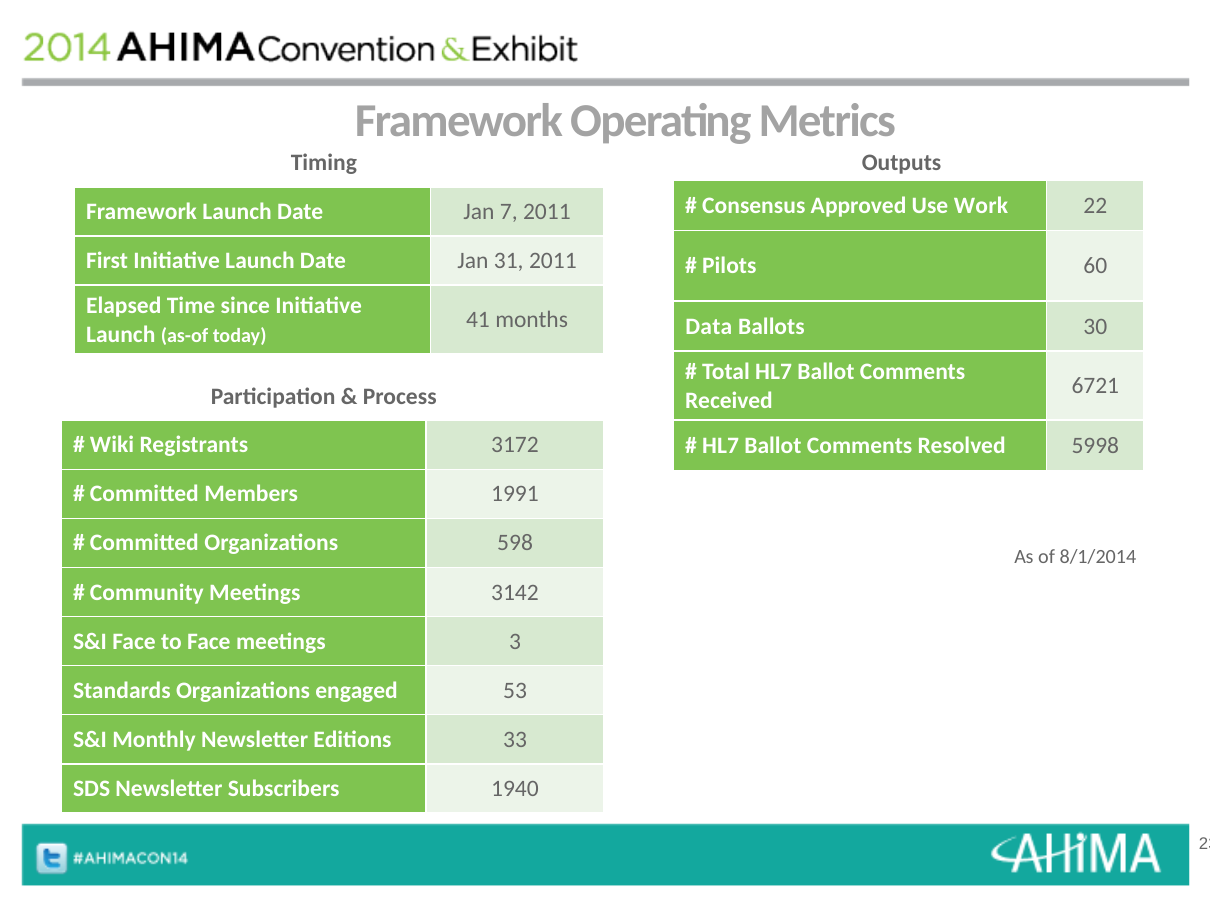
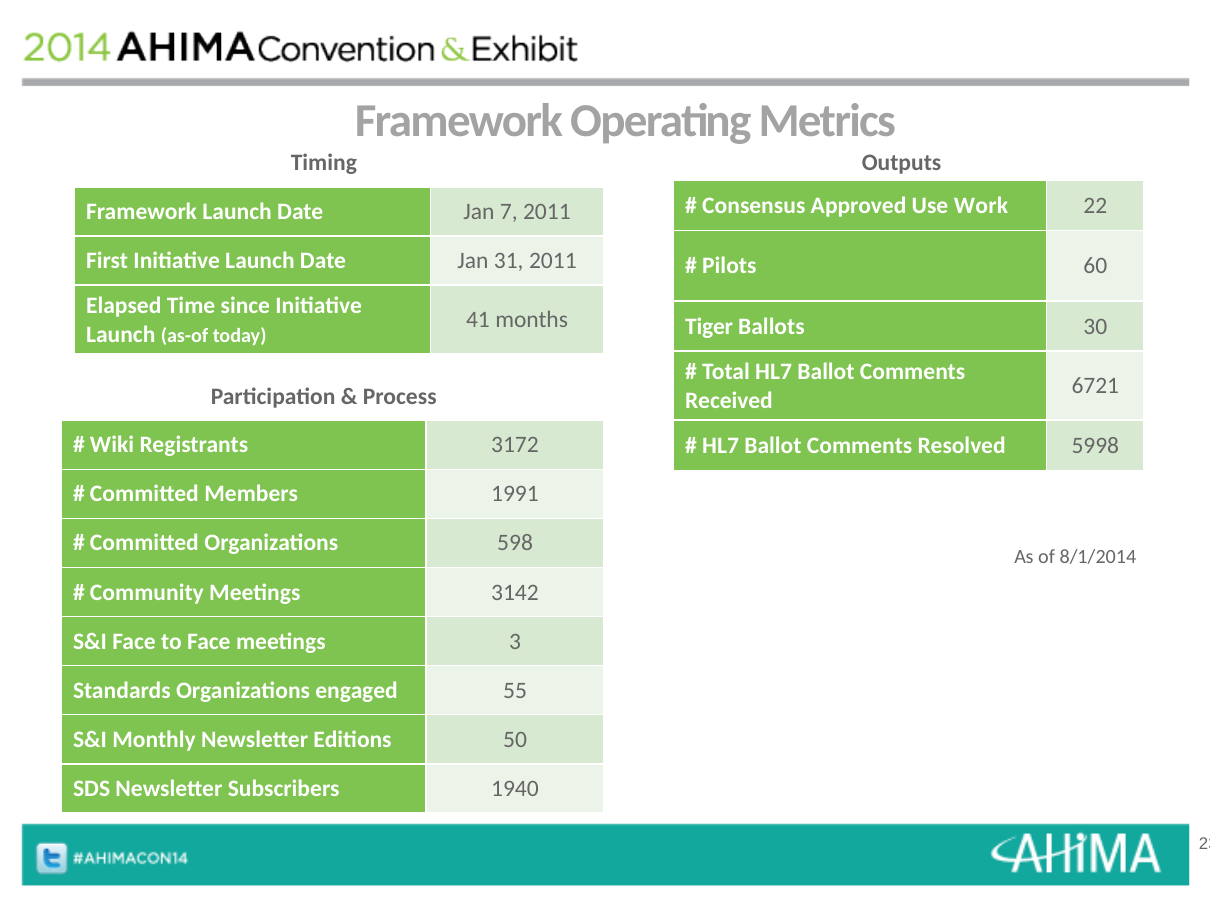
Data: Data -> Tiger
53: 53 -> 55
33: 33 -> 50
